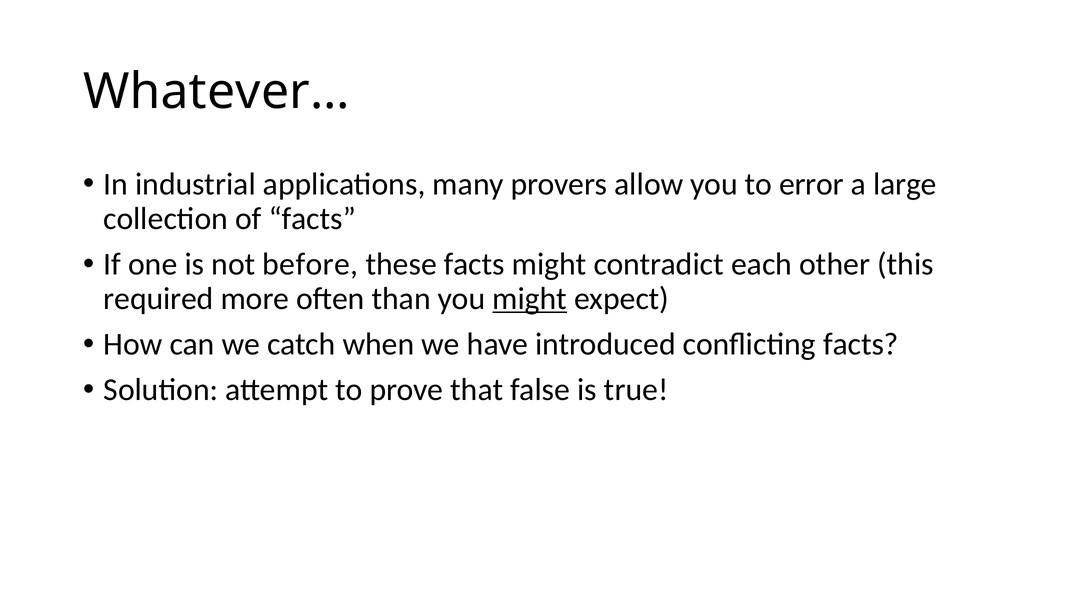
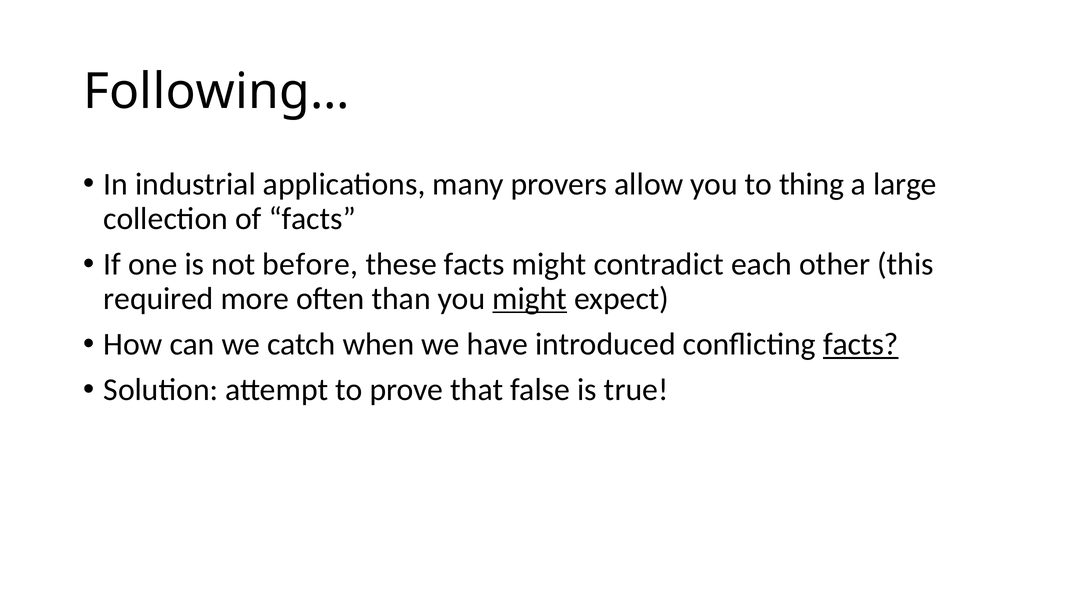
Whatever…: Whatever… -> Following…
error: error -> thing
facts at (861, 344) underline: none -> present
